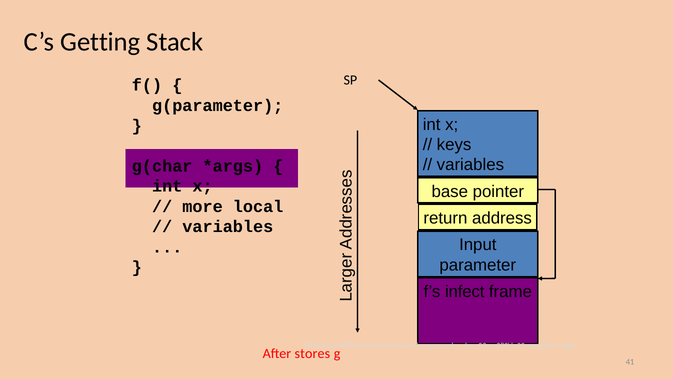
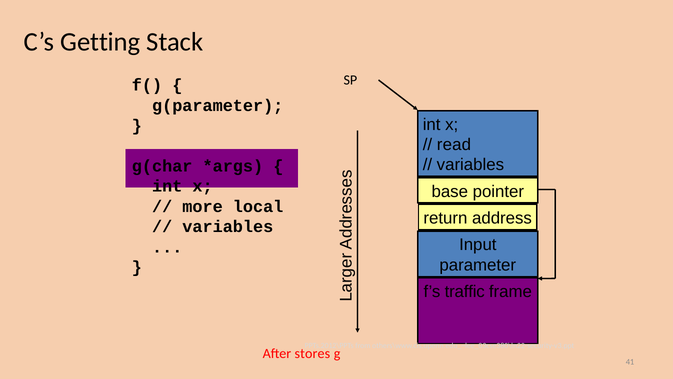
keys: keys -> read
infect: infect -> traffic
